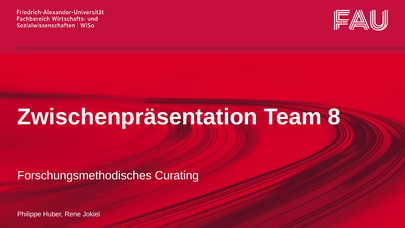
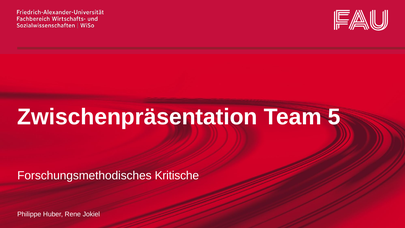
8: 8 -> 5
Curating: Curating -> Kritische
